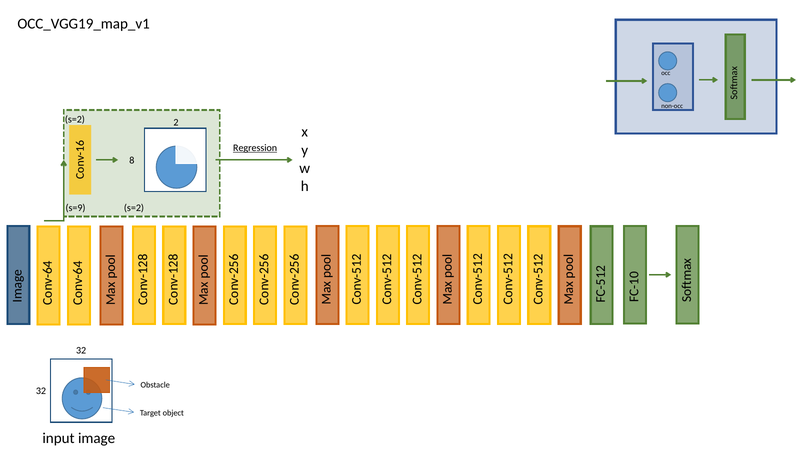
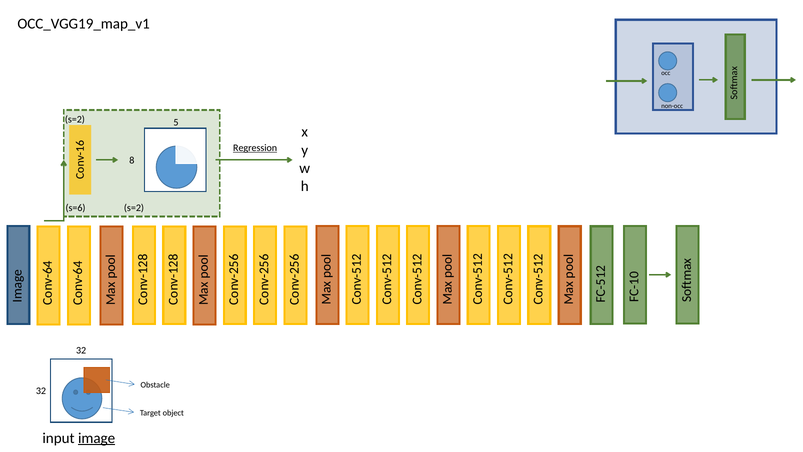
s=2 2: 2 -> 5
s=9: s=9 -> s=6
image underline: none -> present
